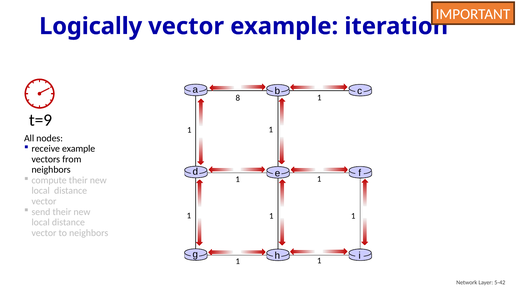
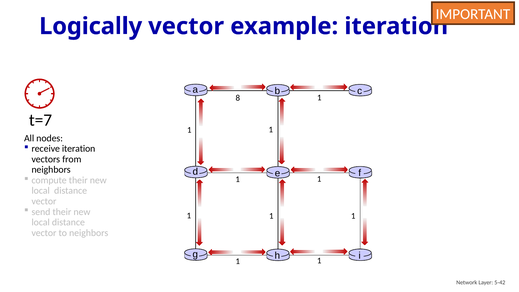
t=9: t=9 -> t=7
receive example: example -> iteration
